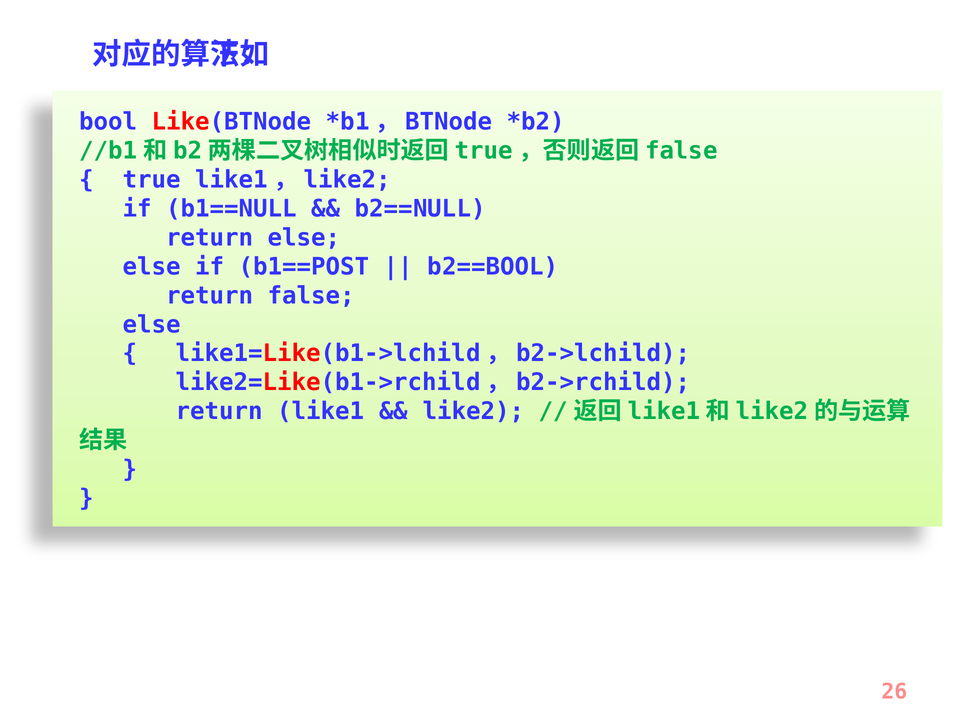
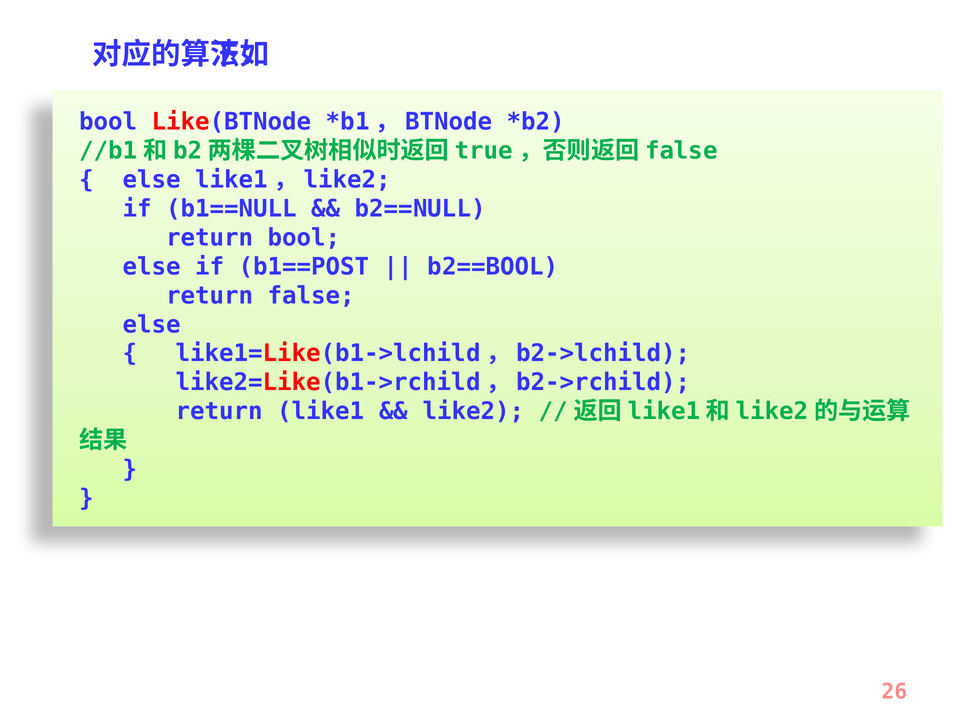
true at (152, 180): true -> else
return else: else -> bool
